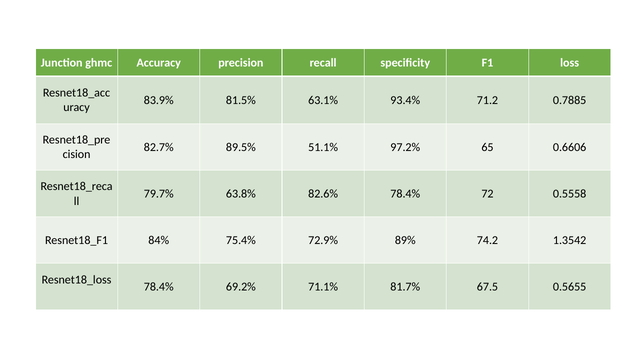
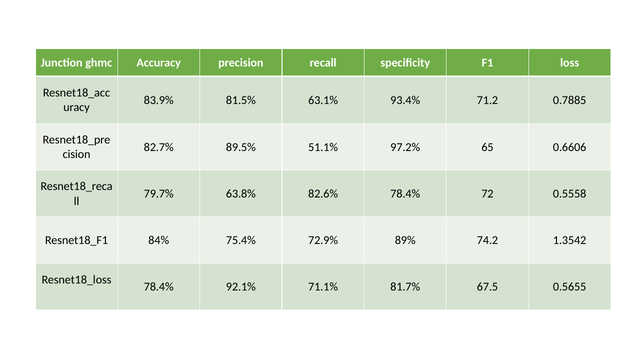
69.2%: 69.2% -> 92.1%
